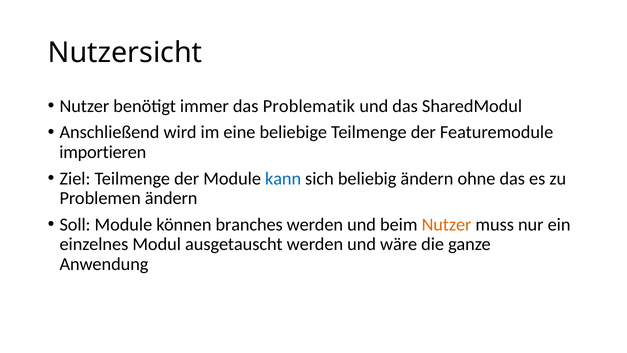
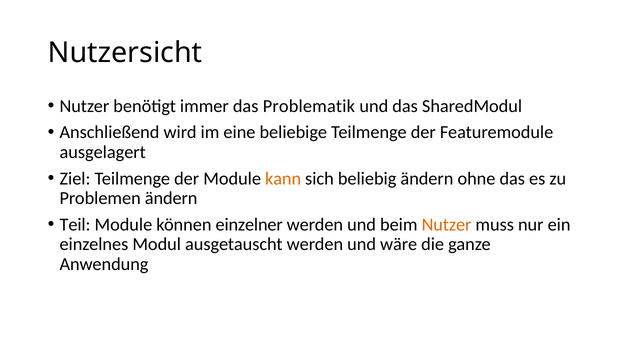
importieren: importieren -> ausgelagert
kann colour: blue -> orange
Soll: Soll -> Teil
branches: branches -> einzelner
